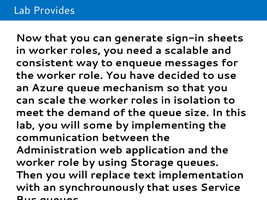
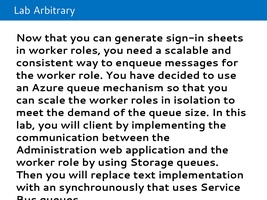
Provides: Provides -> Arbitrary
some: some -> client
